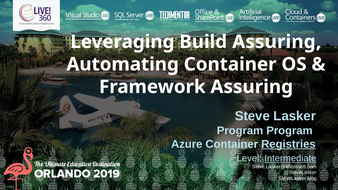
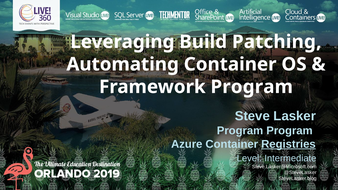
Build Assuring: Assuring -> Patching
Framework Assuring: Assuring -> Program
Intermediate underline: present -> none
